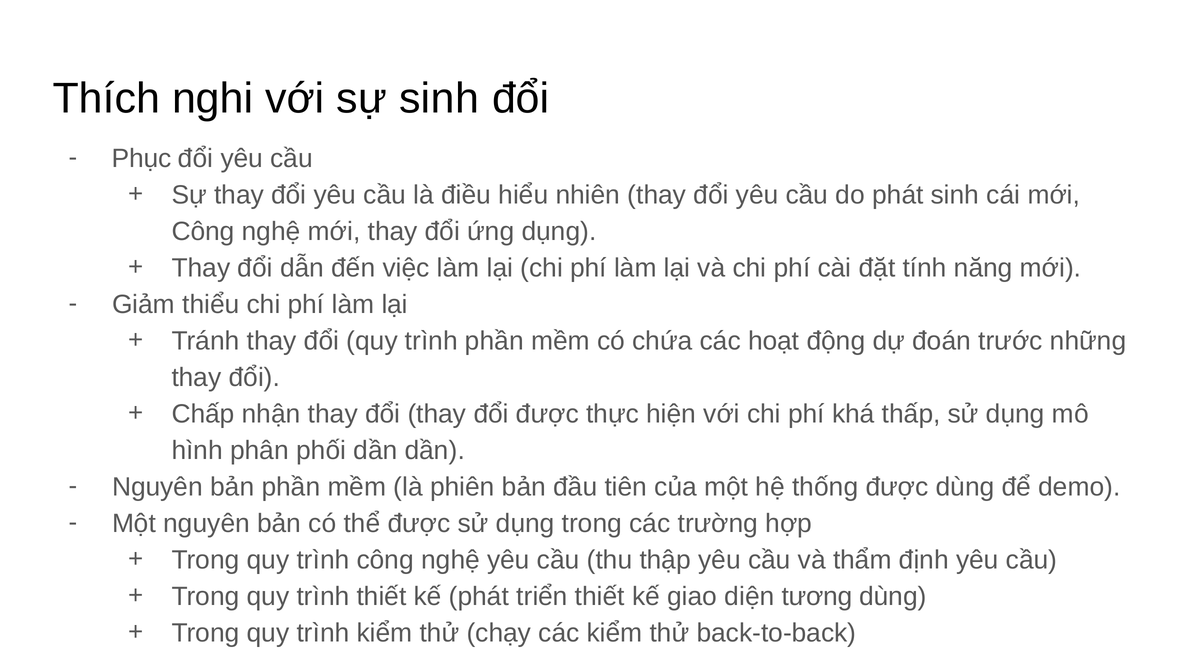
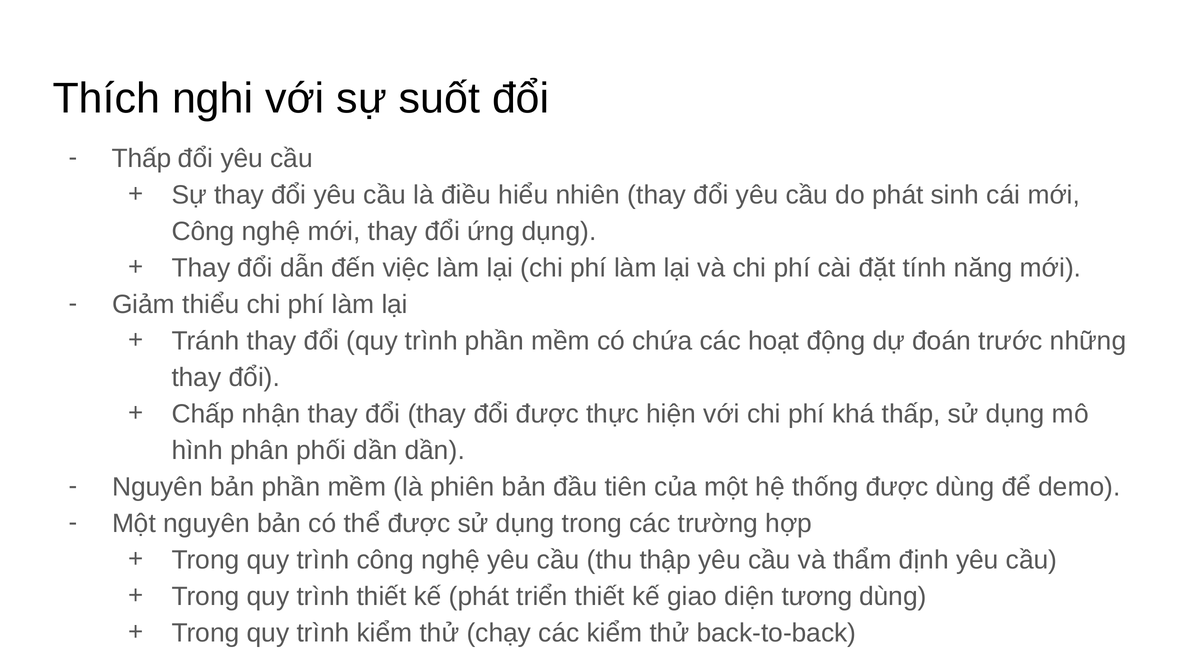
sự sinh: sinh -> suốt
Phục at (142, 159): Phục -> Thấp
